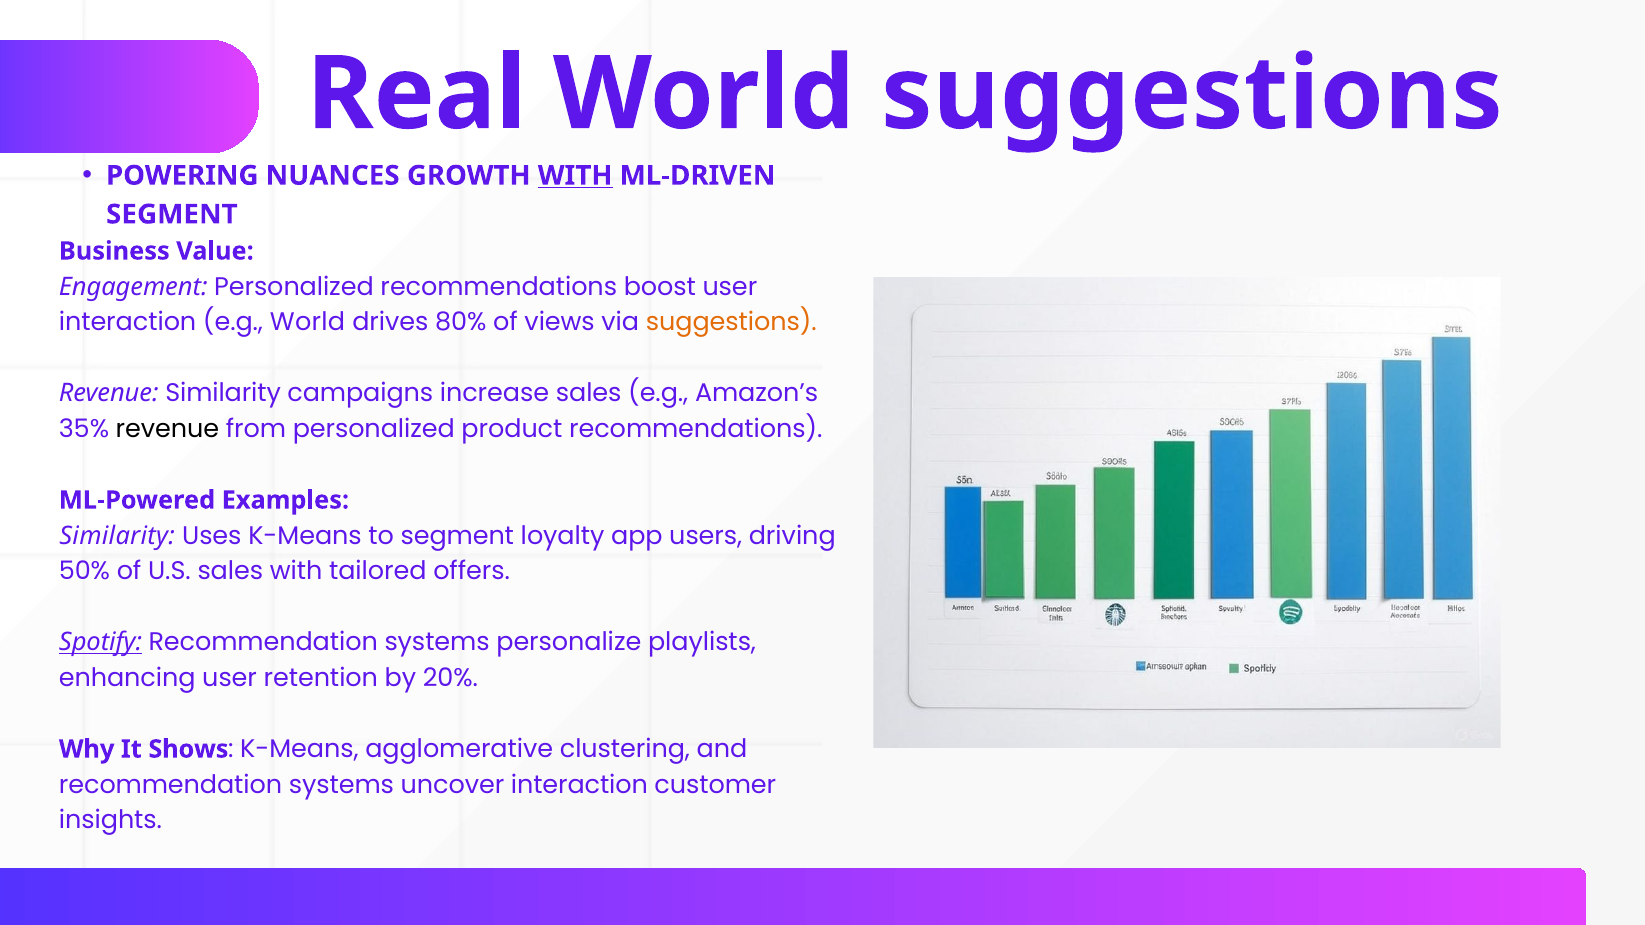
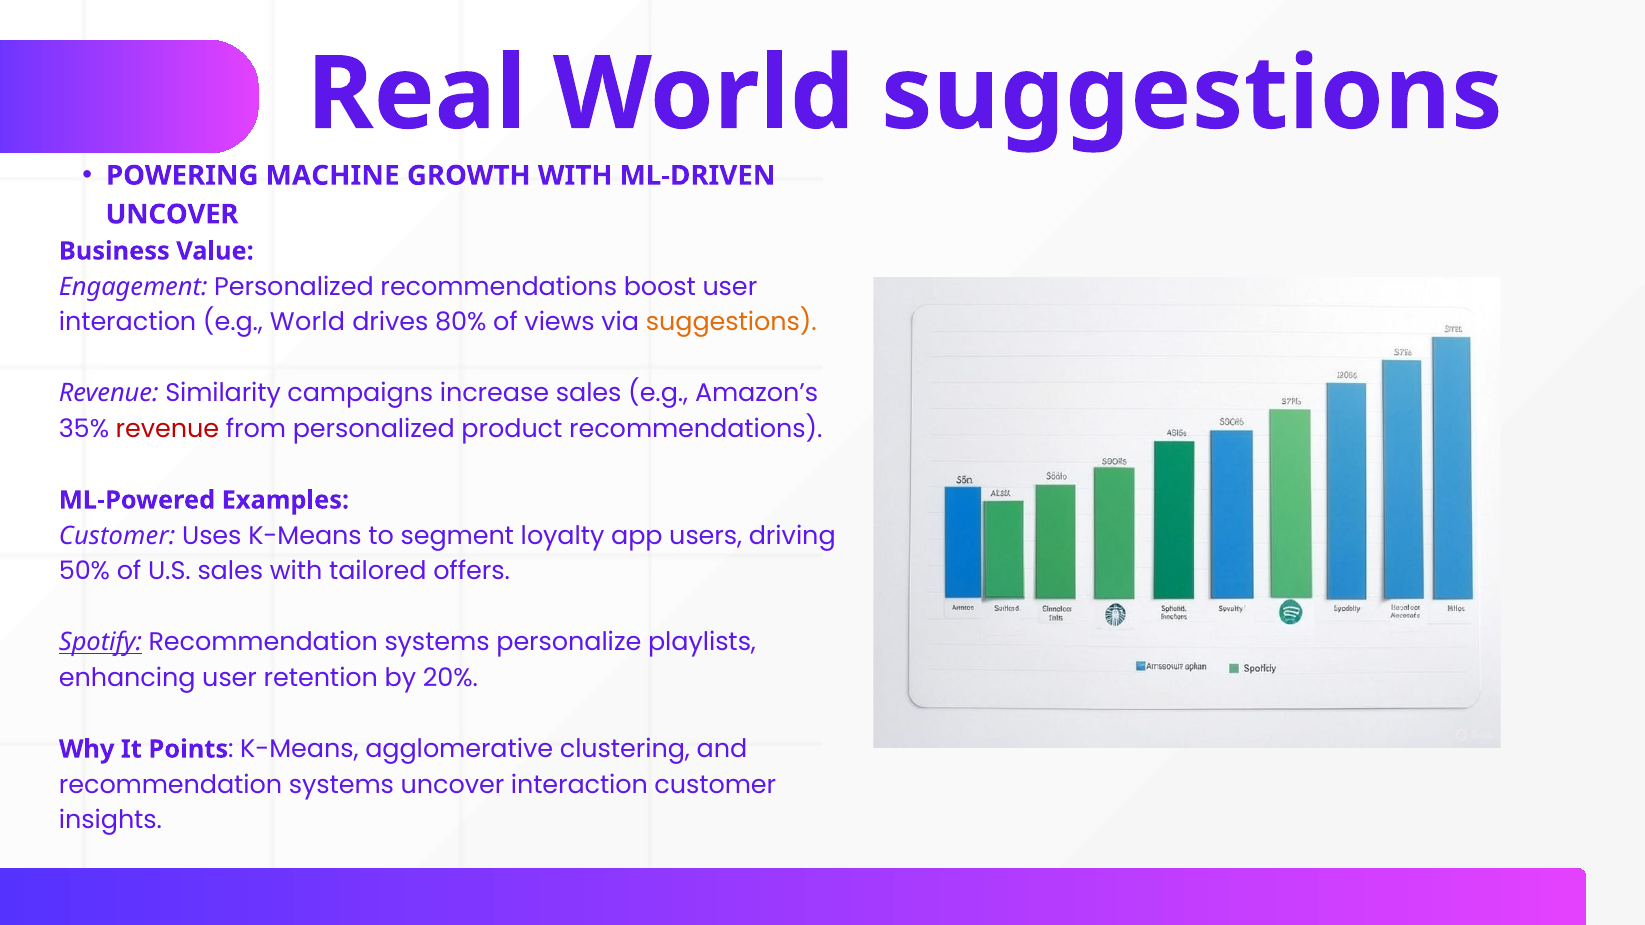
NUANCES: NUANCES -> MACHINE
WITH at (575, 176) underline: present -> none
SEGMENT at (172, 214): SEGMENT -> UNCOVER
revenue at (167, 429) colour: black -> red
Similarity at (117, 536): Similarity -> Customer
Shows: Shows -> Points
